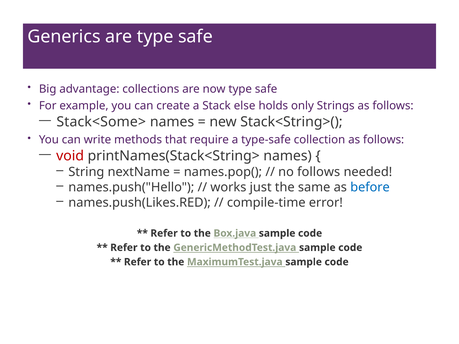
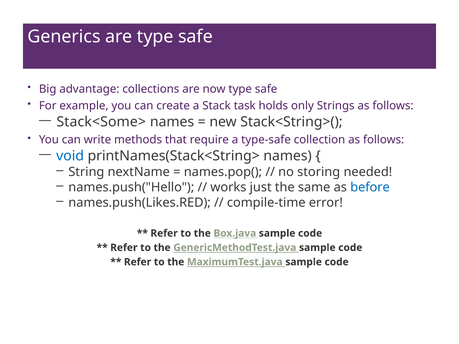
else: else -> task
void colour: red -> blue
no follows: follows -> storing
